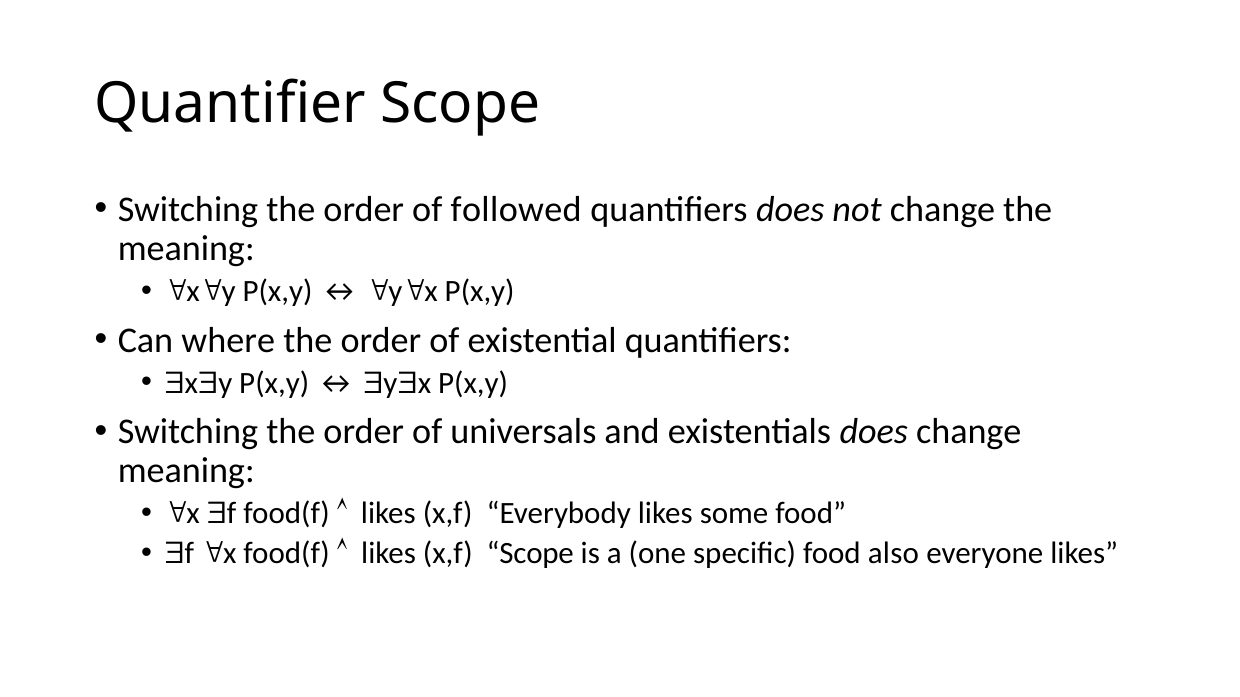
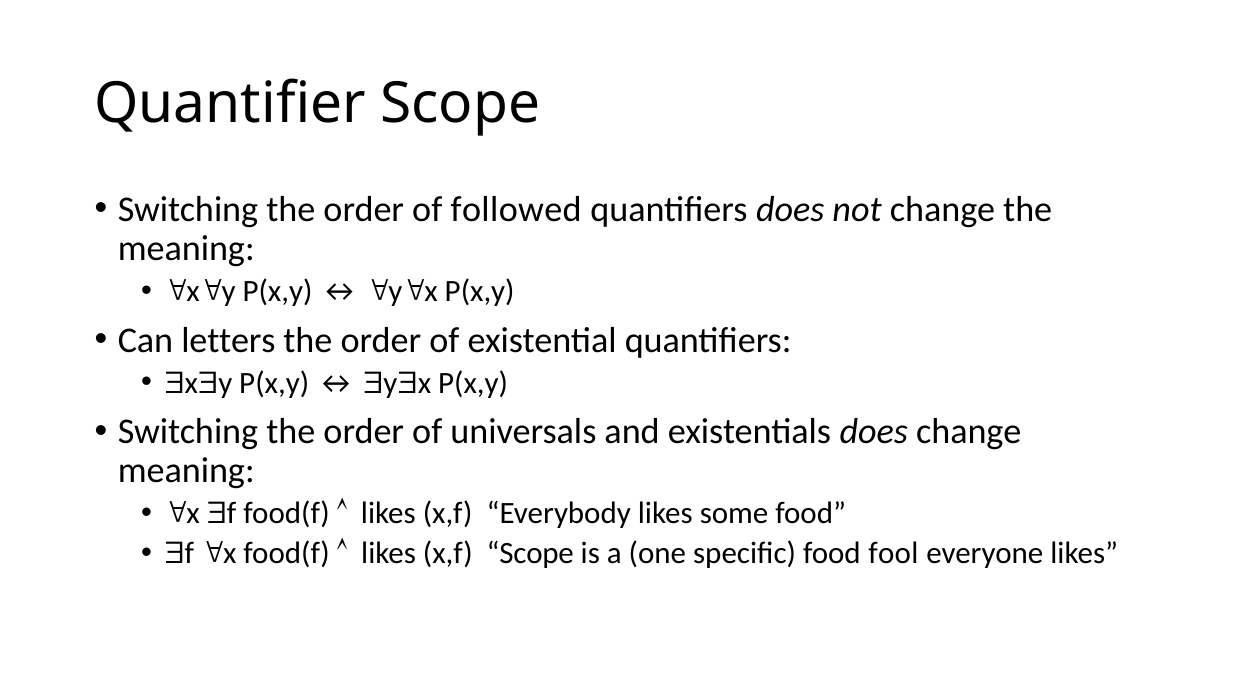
where: where -> letters
also: also -> fool
